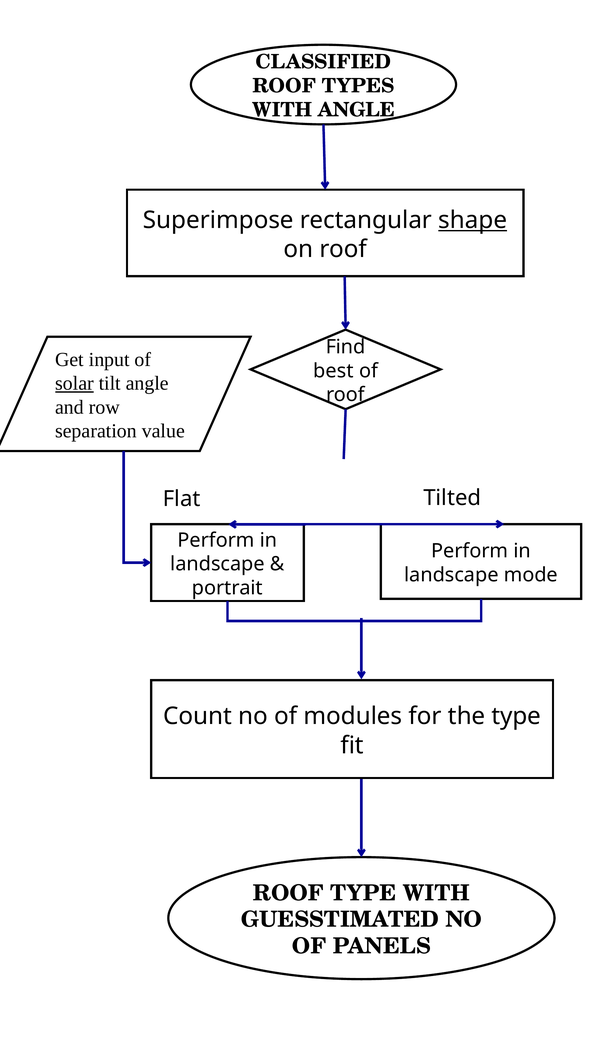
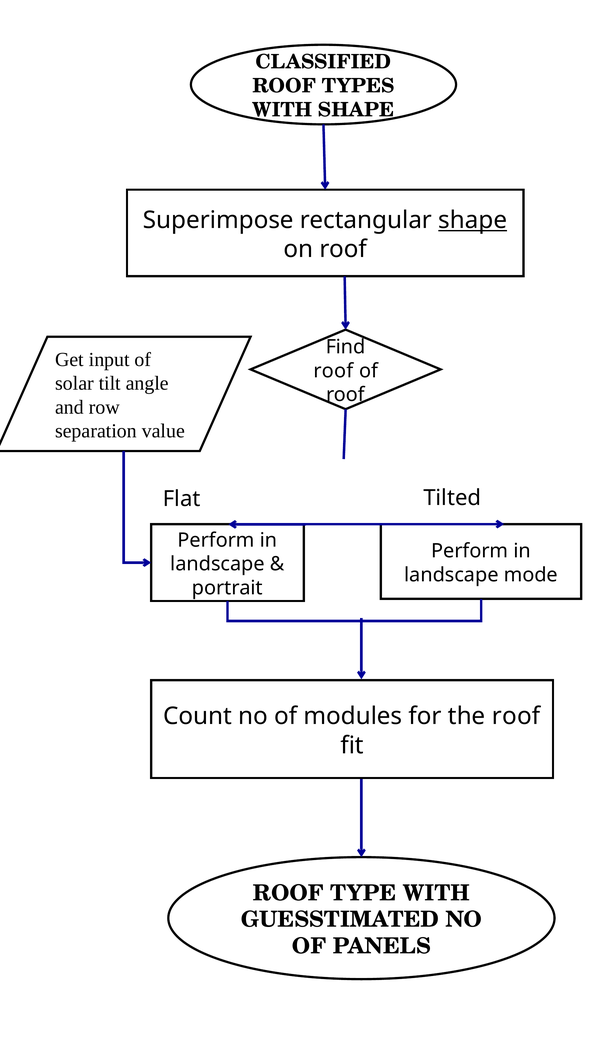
WITH ANGLE: ANGLE -> SHAPE
best at (333, 371): best -> roof
solar underline: present -> none
the type: type -> roof
